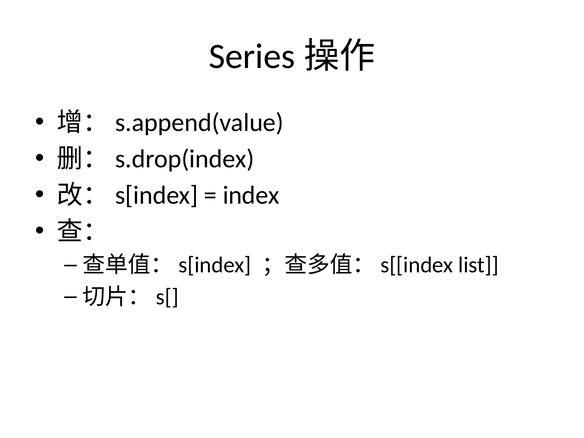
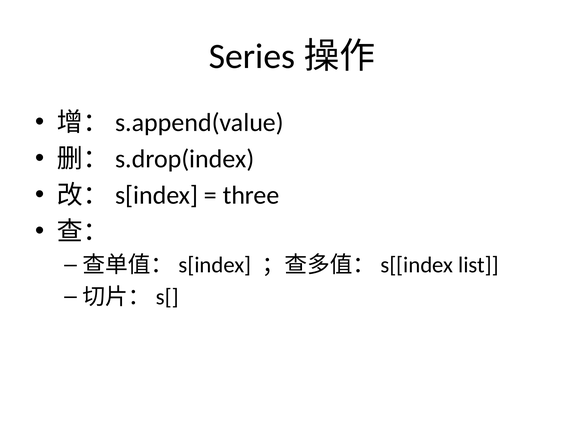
index: index -> three
